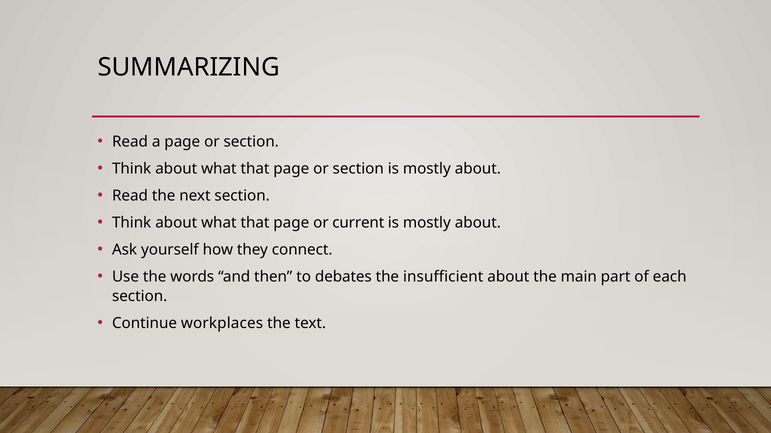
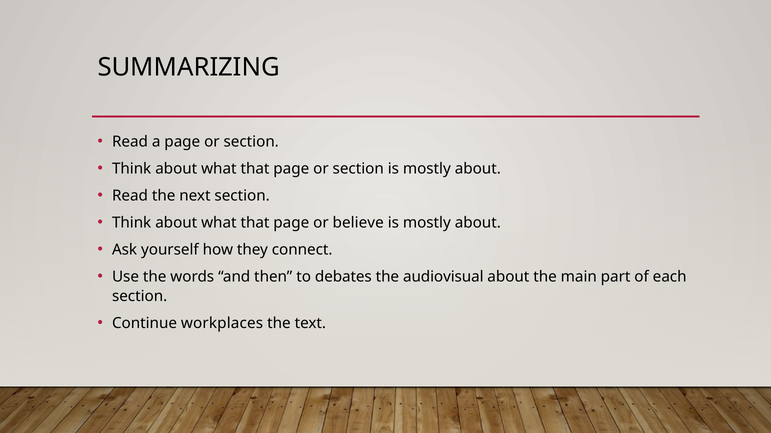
current: current -> believe
insufficient: insufficient -> audiovisual
